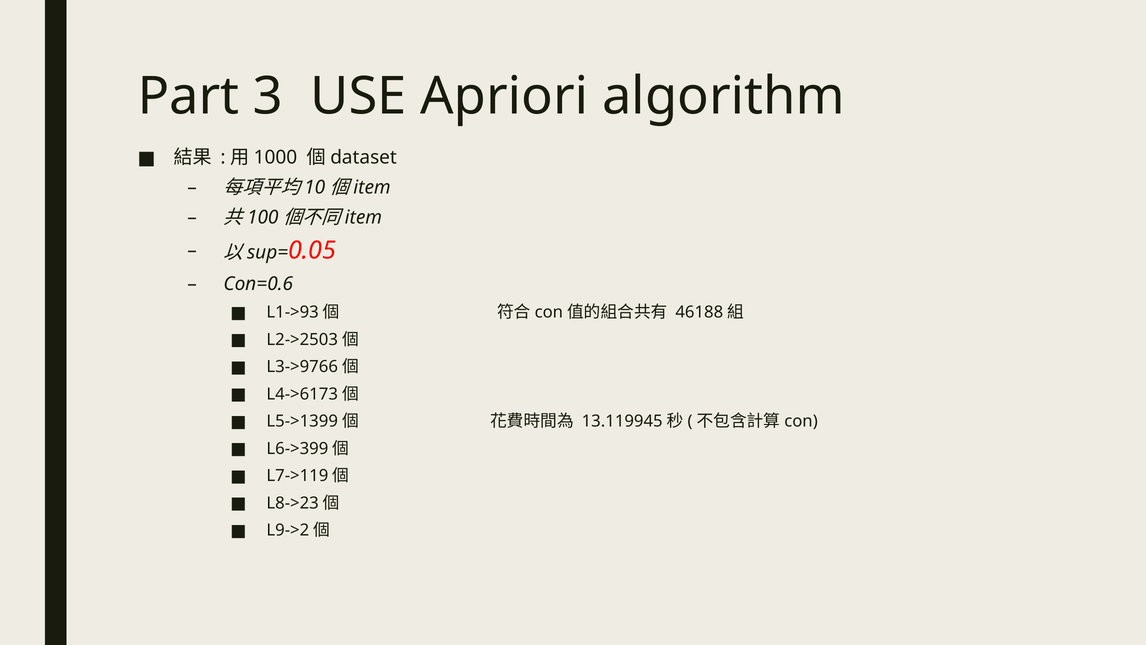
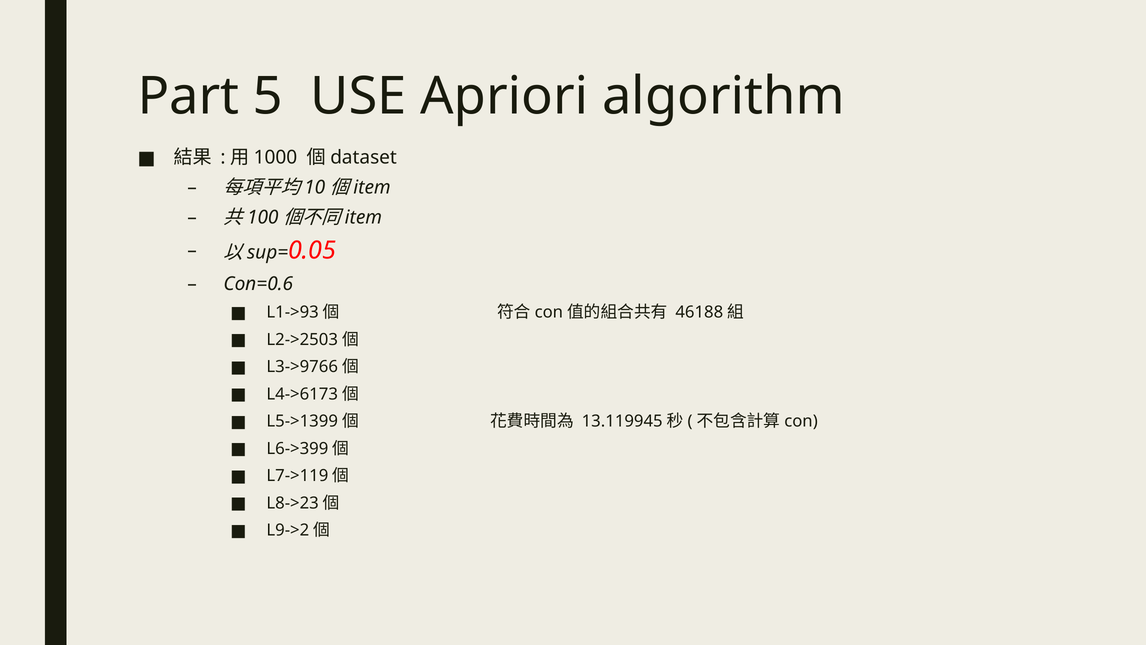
3: 3 -> 5
